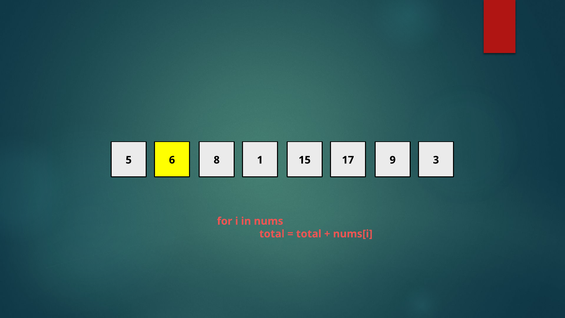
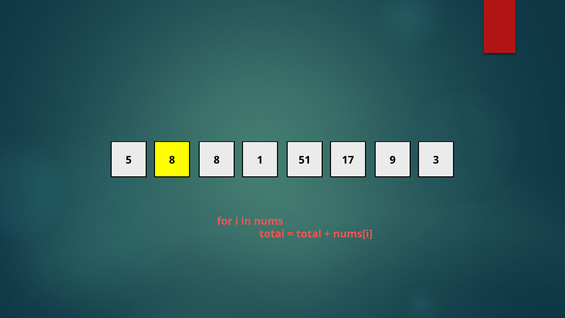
5 6: 6 -> 8
15: 15 -> 51
